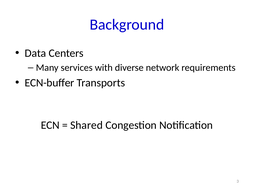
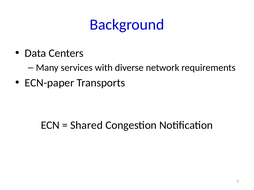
ECN-buffer: ECN-buffer -> ECN-paper
